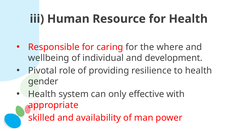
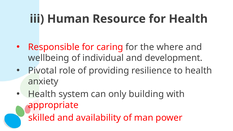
gender: gender -> anxiety
effective: effective -> building
